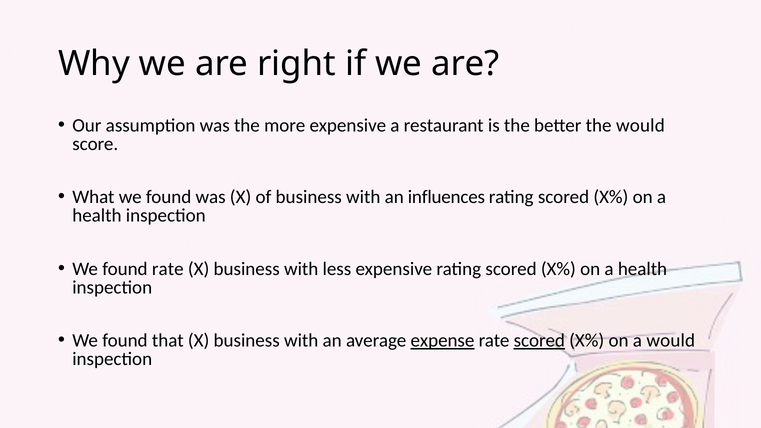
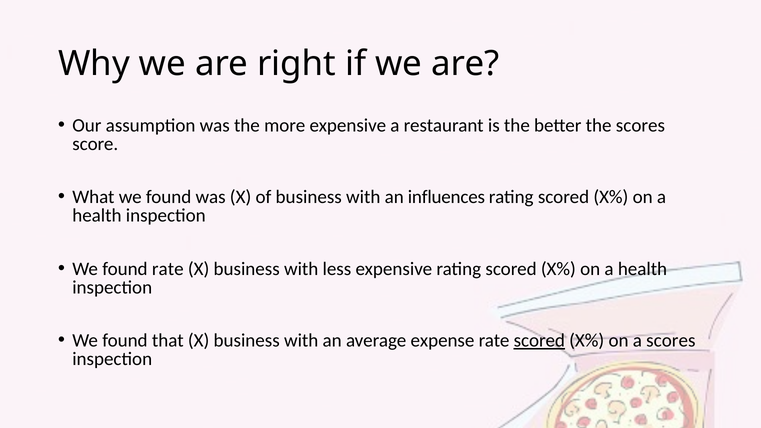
the would: would -> scores
expense underline: present -> none
a would: would -> scores
